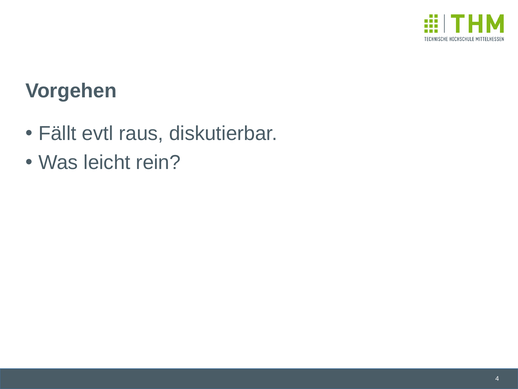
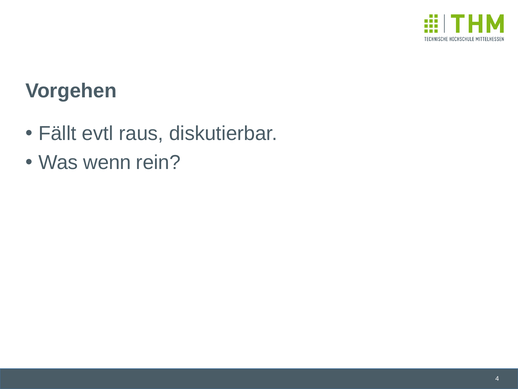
leicht: leicht -> wenn
